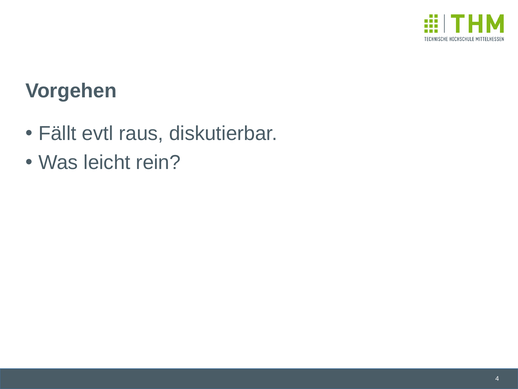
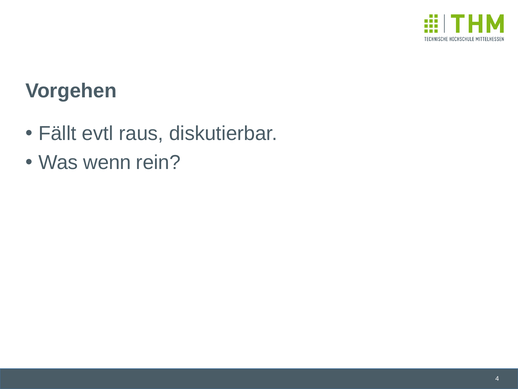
leicht: leicht -> wenn
